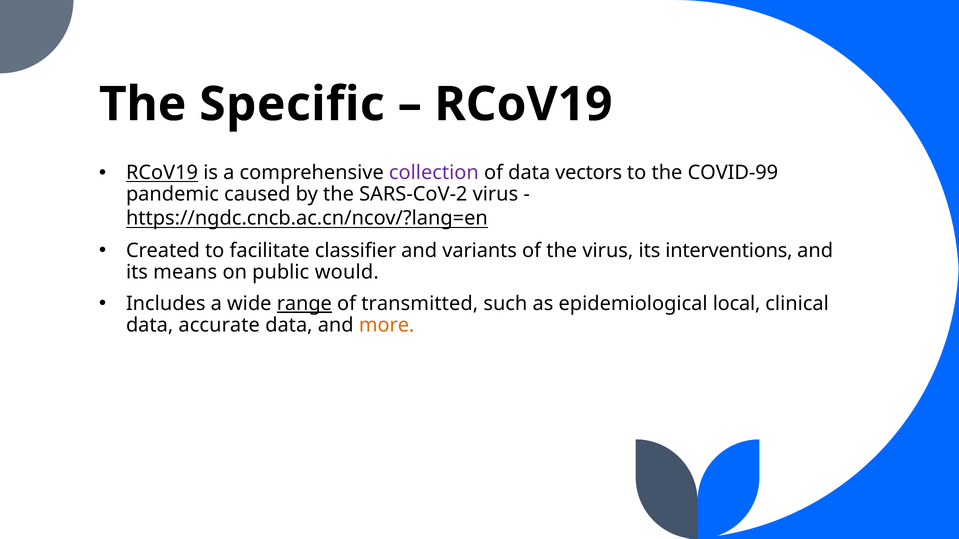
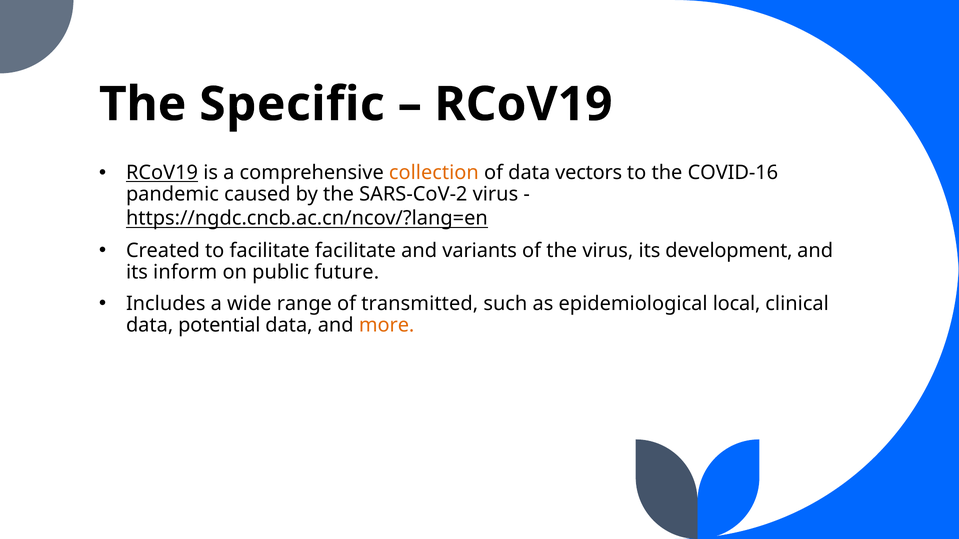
collection colour: purple -> orange
COVID-99: COVID-99 -> COVID-16
facilitate classifier: classifier -> facilitate
interventions: interventions -> development
means: means -> inform
would: would -> future
range underline: present -> none
accurate: accurate -> potential
